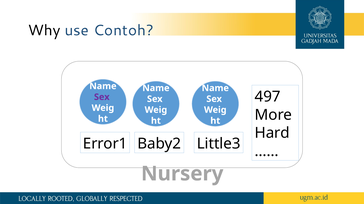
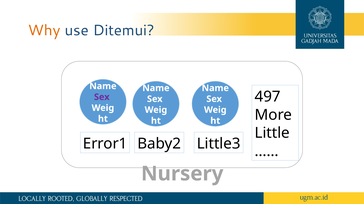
Why colour: black -> orange
Contoh: Contoh -> Ditemui
Hard: Hard -> Little
